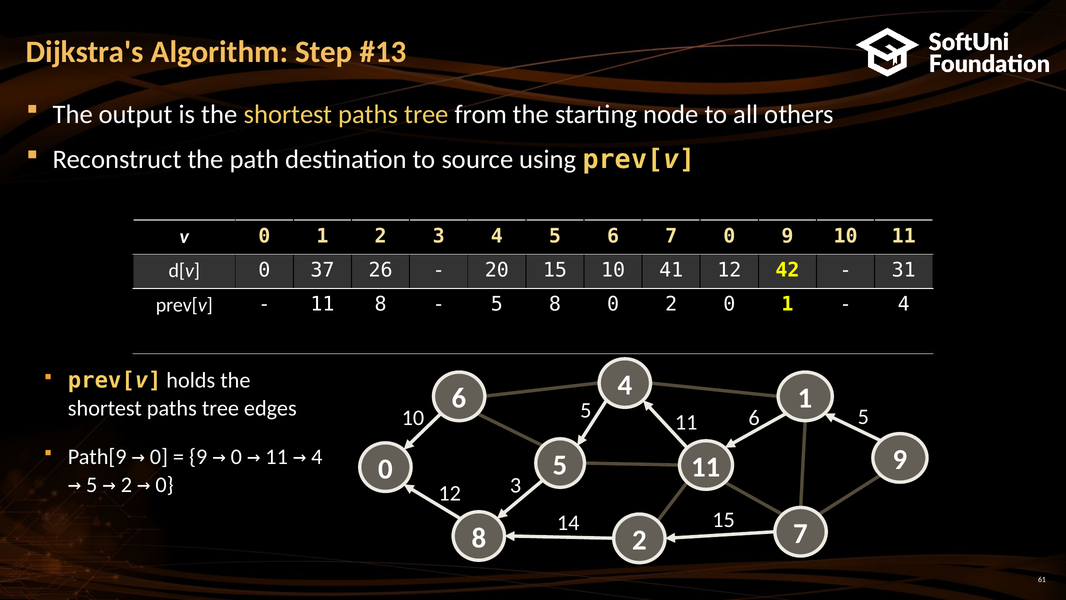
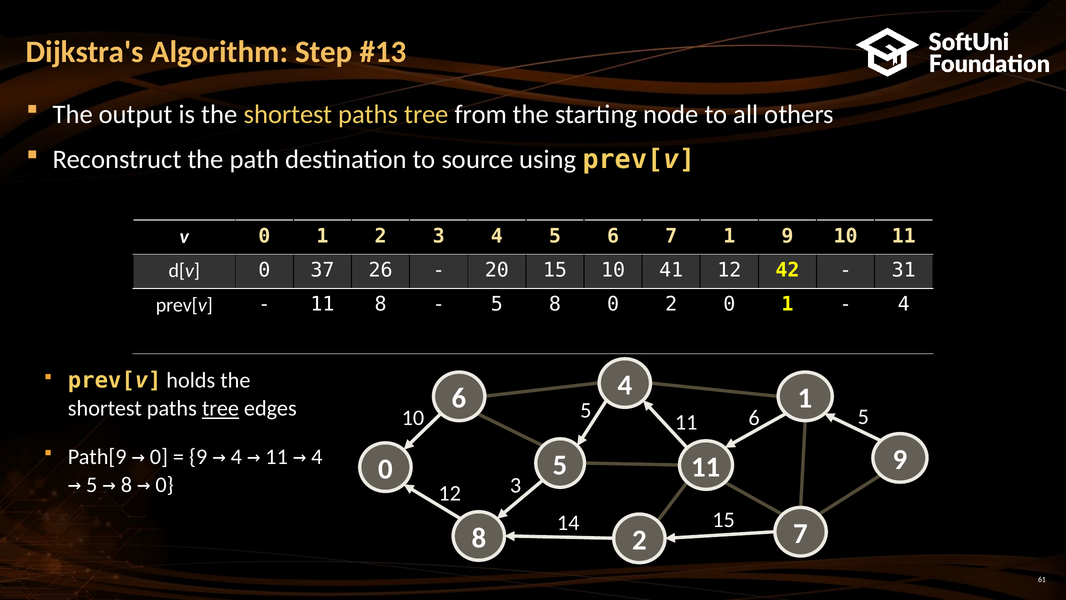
6 7 0: 0 -> 1
tree at (220, 408) underline: none -> present
0 at (236, 456): 0 -> 4
2 at (126, 485): 2 -> 8
